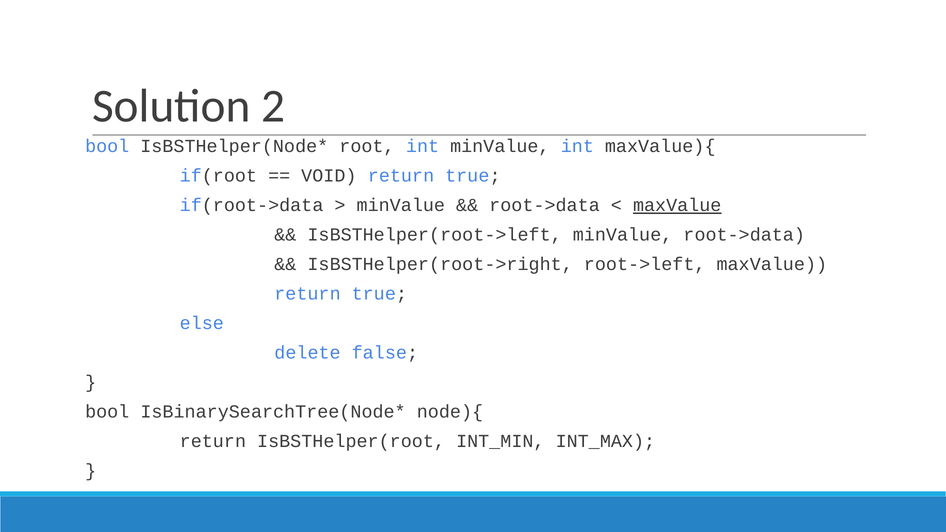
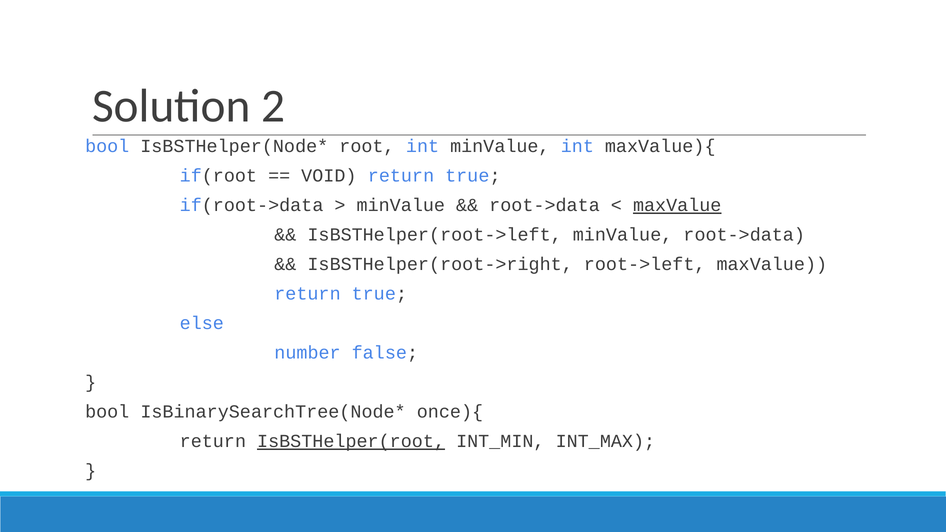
delete: delete -> number
node){: node){ -> once){
IsBSTHelper(root underline: none -> present
